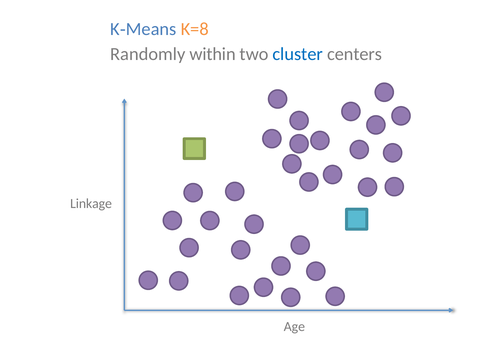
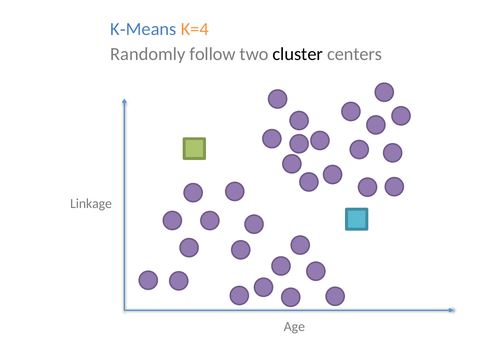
K=8: K=8 -> K=4
within: within -> follow
cluster colour: blue -> black
